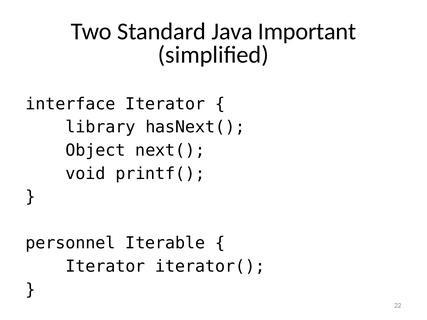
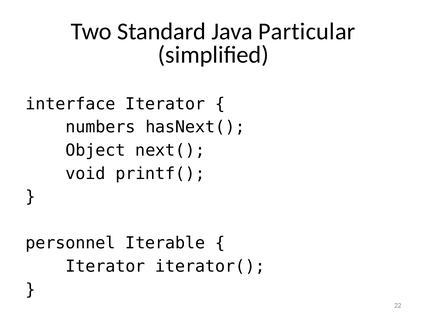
Important: Important -> Particular
library: library -> numbers
